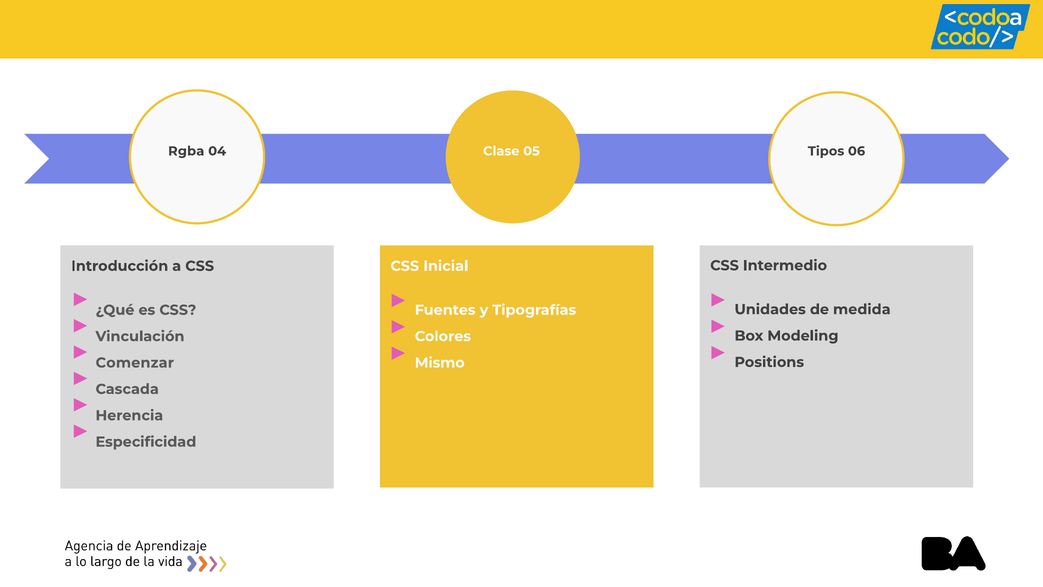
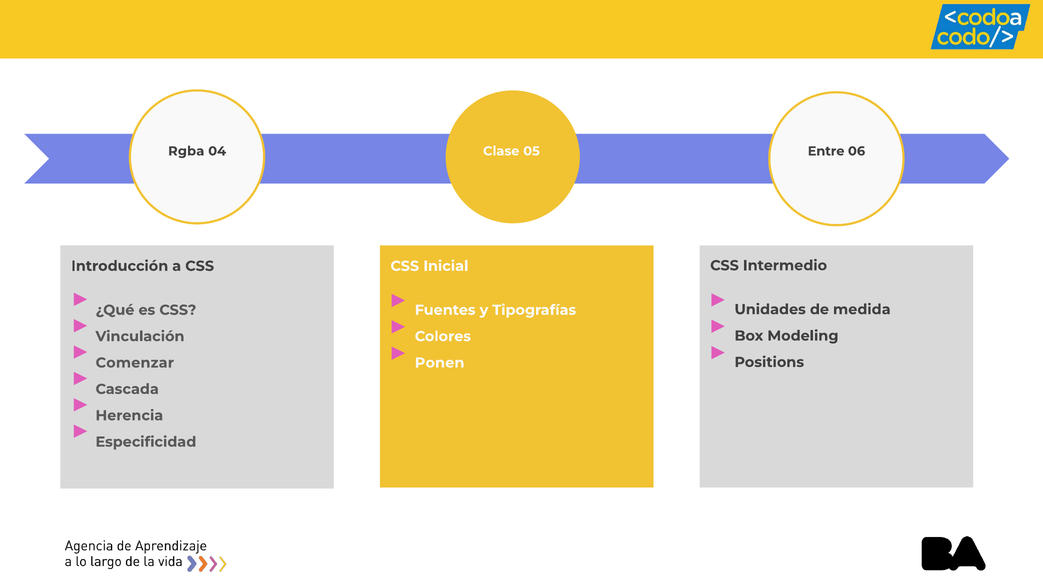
Tipos: Tipos -> Entre
Mismo: Mismo -> Ponen
